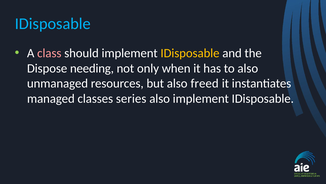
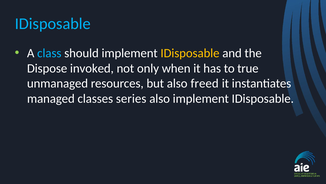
class colour: pink -> light blue
needing: needing -> invoked
to also: also -> true
